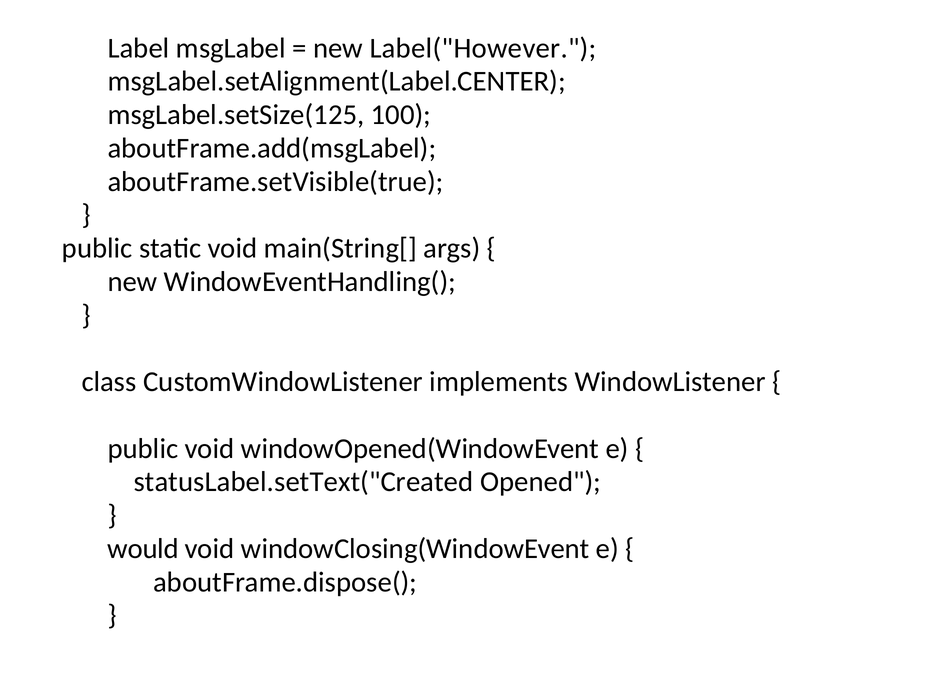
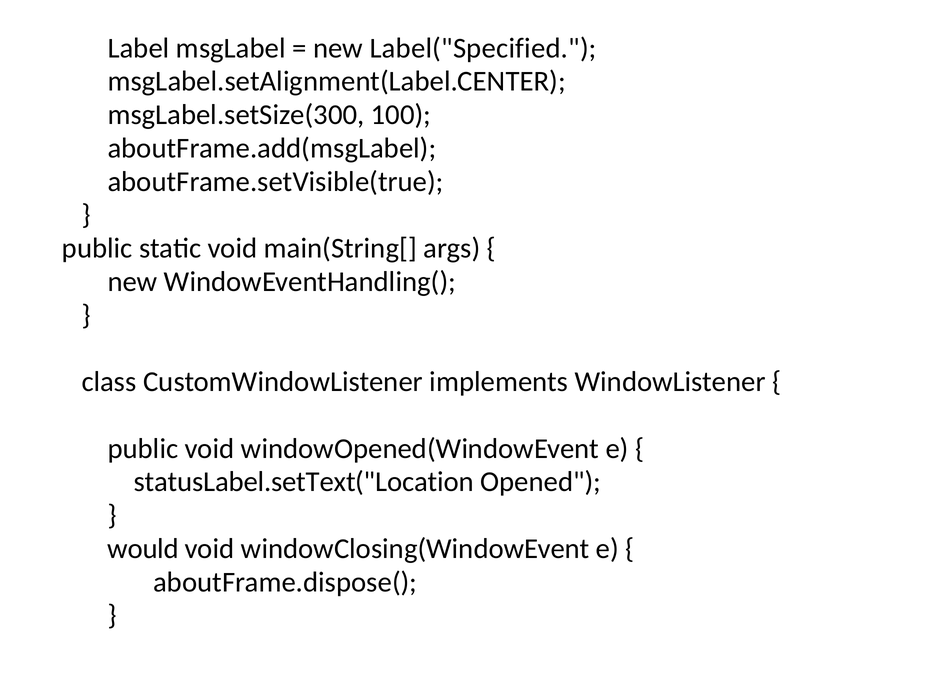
Label("However: Label("However -> Label("Specified
msgLabel.setSize(125: msgLabel.setSize(125 -> msgLabel.setSize(300
statusLabel.setText("Created: statusLabel.setText("Created -> statusLabel.setText("Location
